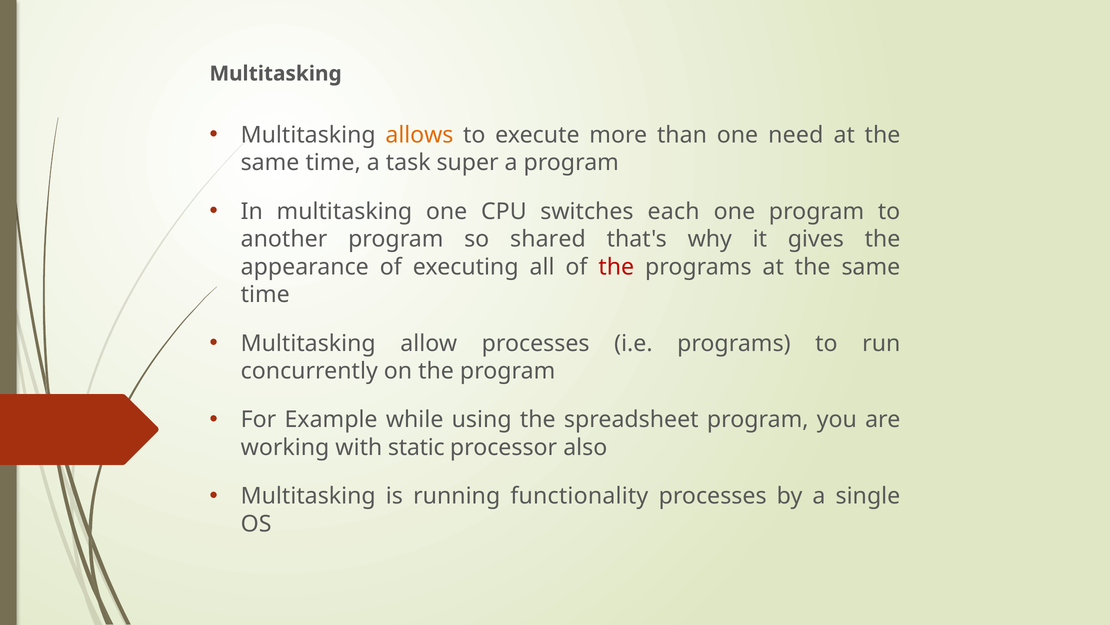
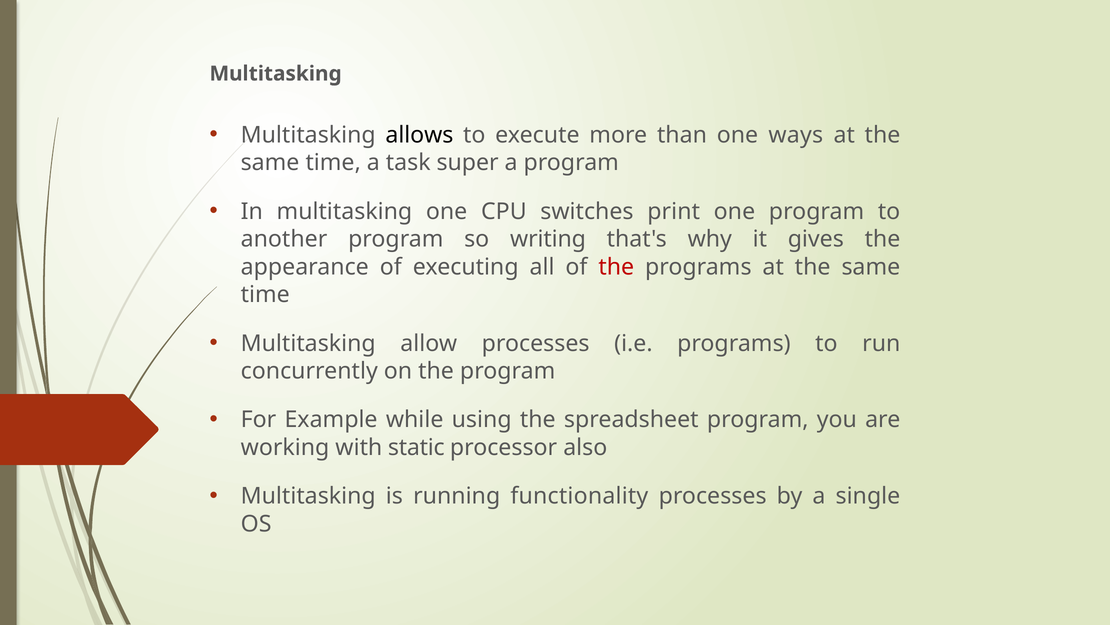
allows colour: orange -> black
need: need -> ways
each: each -> print
shared: shared -> writing
